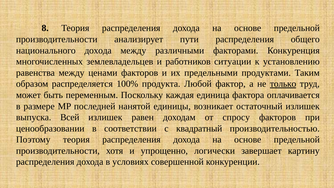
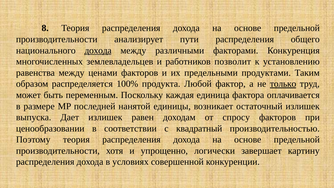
дохода at (98, 50) underline: none -> present
ситуации: ситуации -> позволит
Всей: Всей -> Дает
